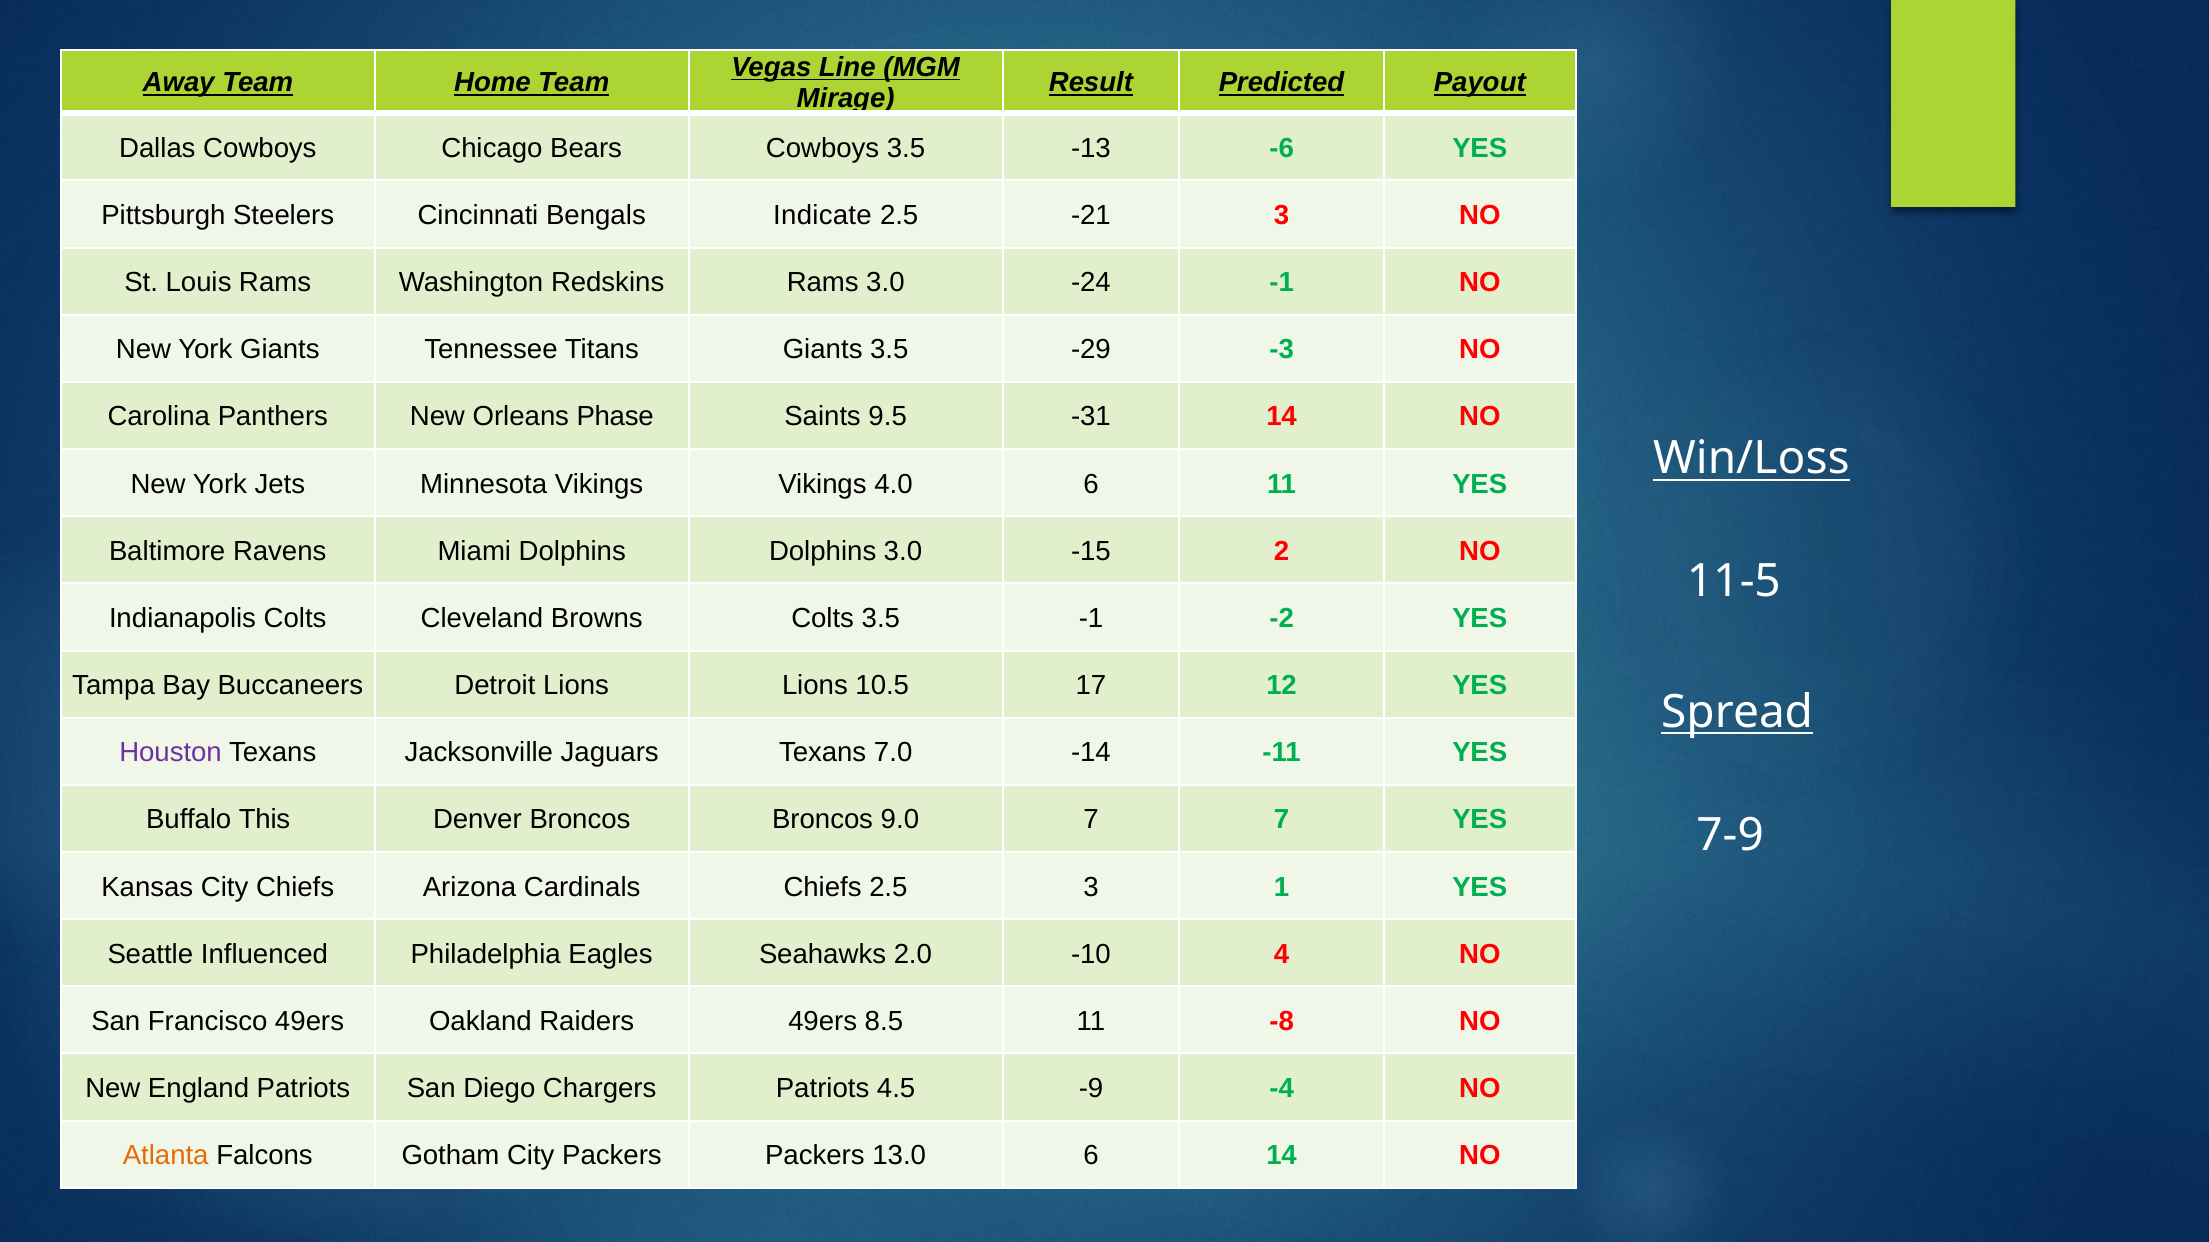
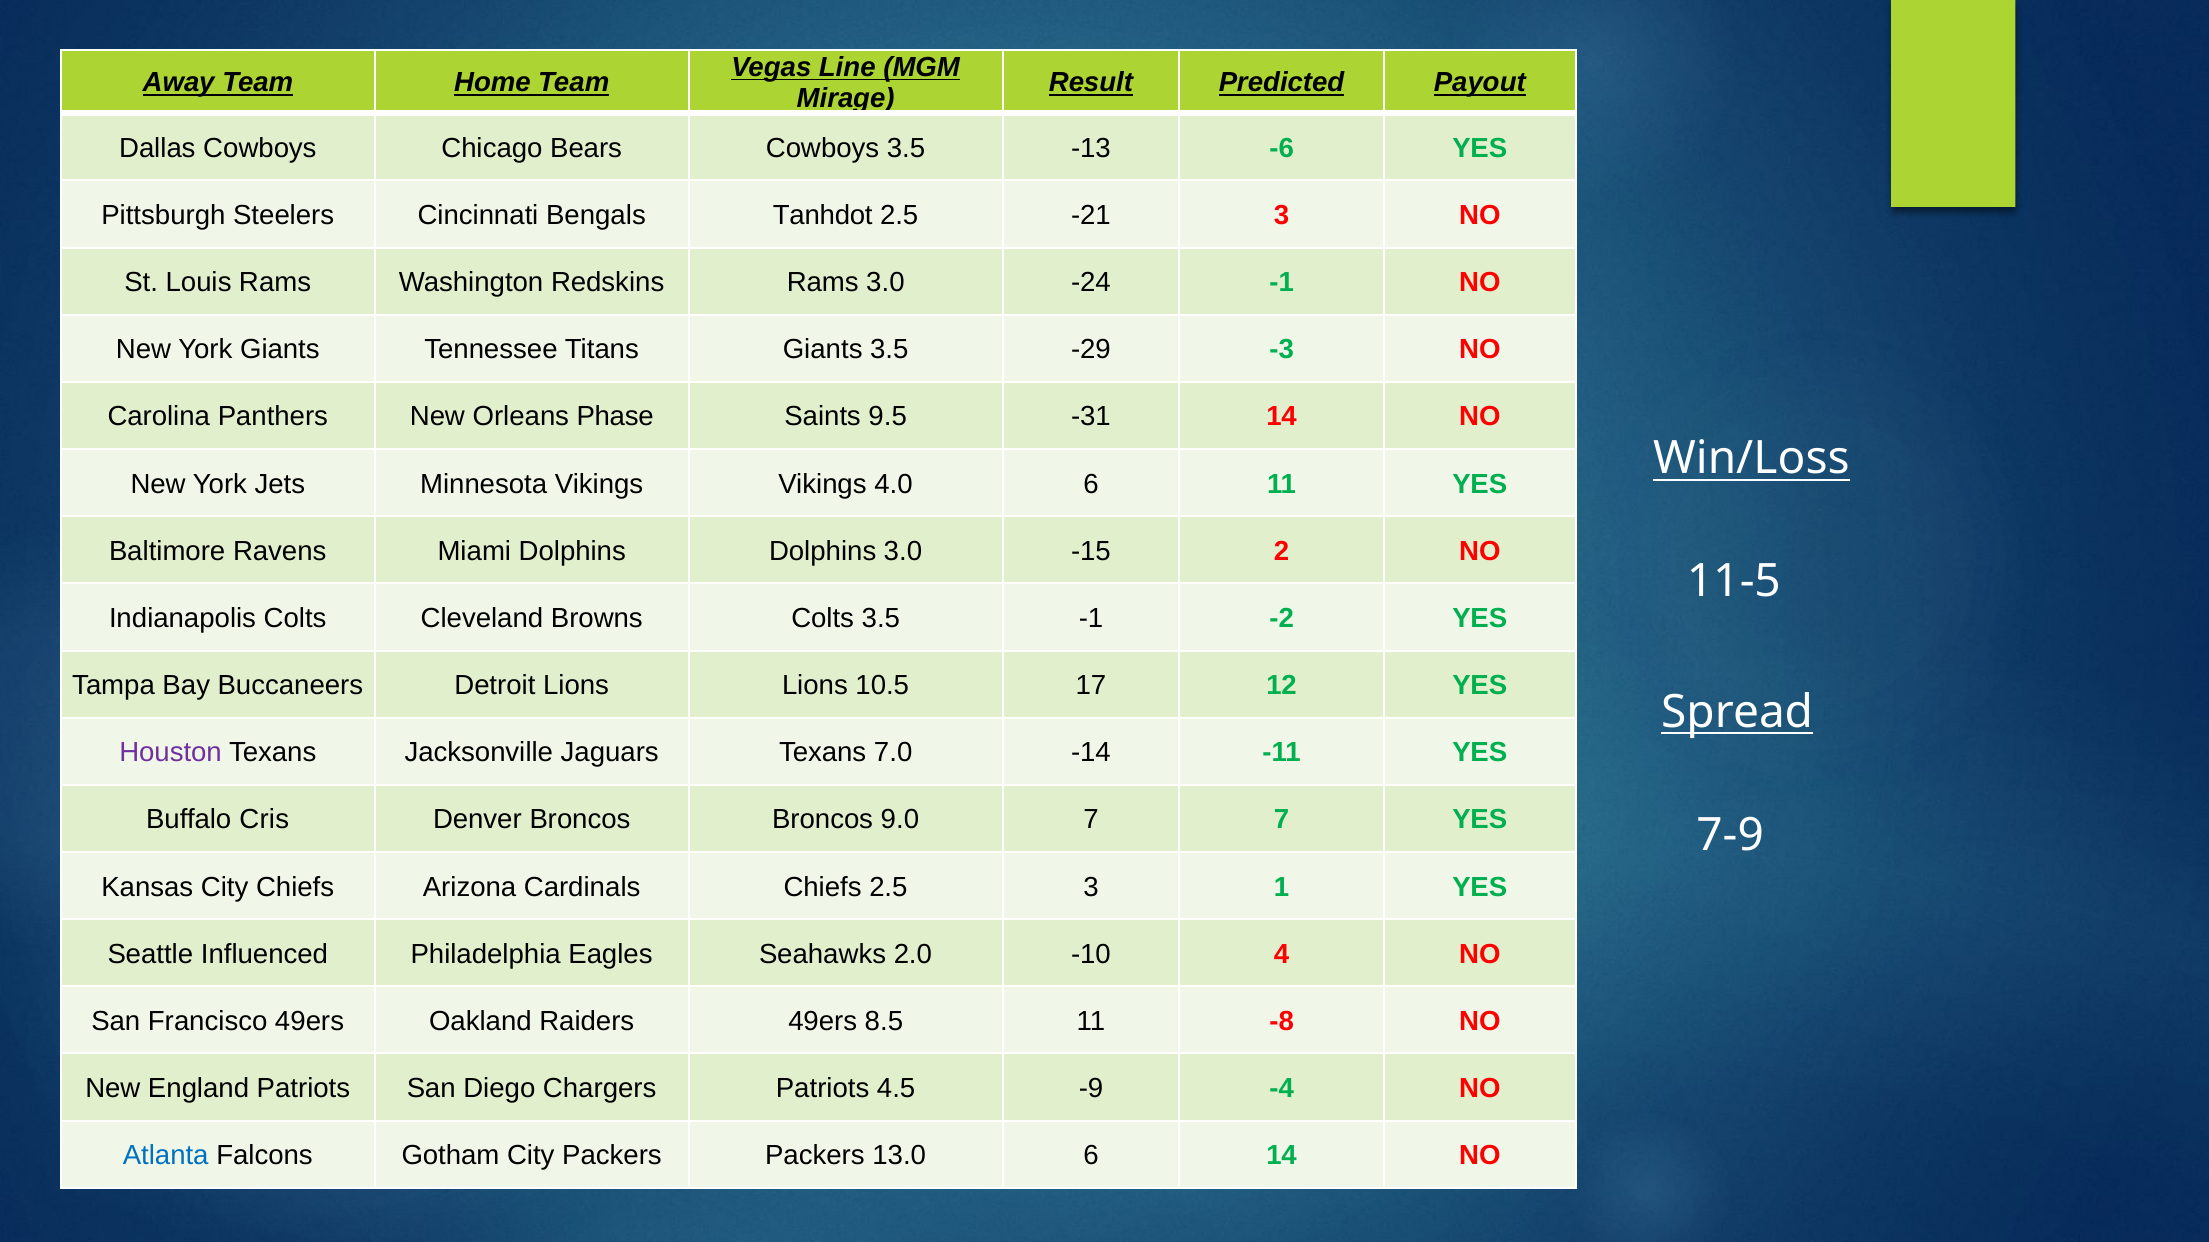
Indicate: Indicate -> Tanhdot
This: This -> Cris
Atlanta colour: orange -> blue
